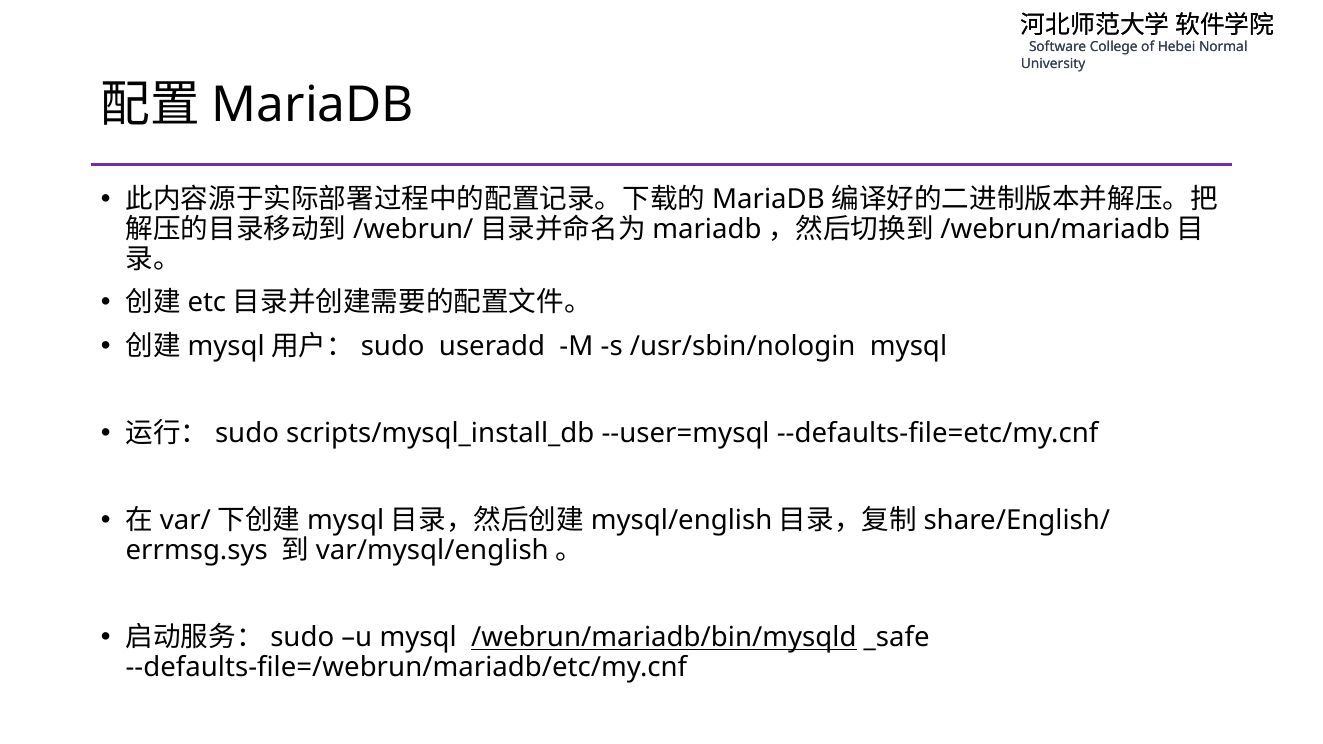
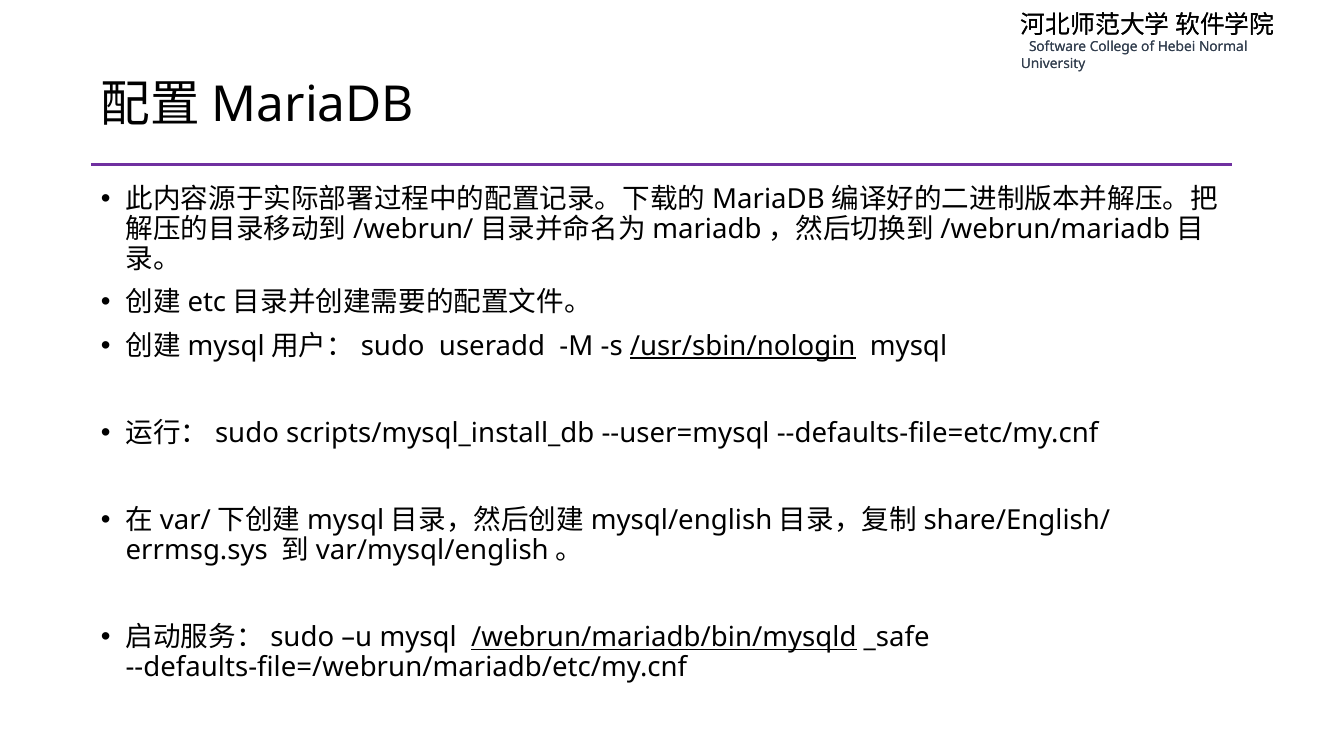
/usr/sbin/nologin underline: none -> present
